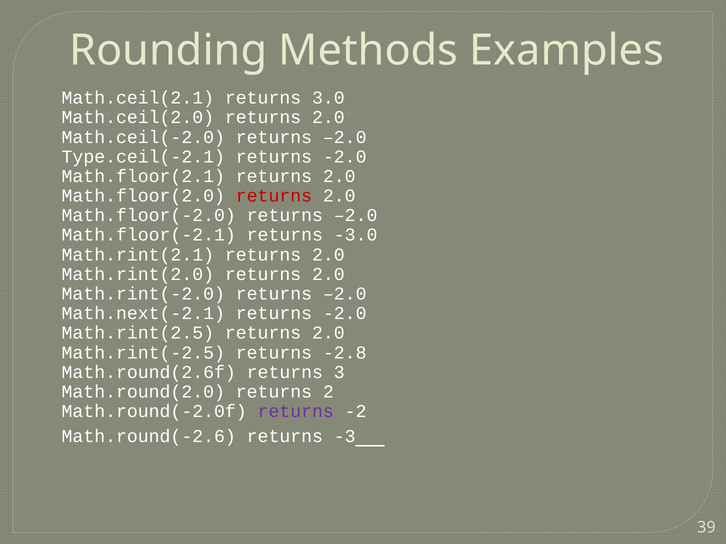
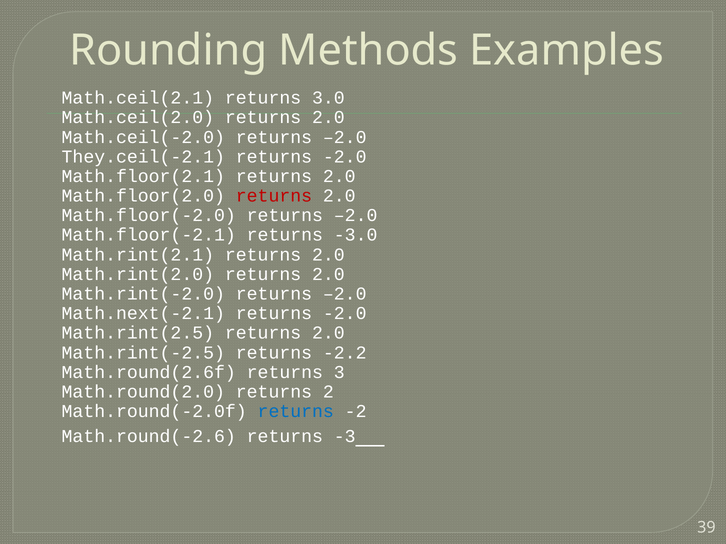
Type.ceil(-2.1: Type.ceil(-2.1 -> They.ceil(-2.1
-2.8: -2.8 -> -2.2
returns at (296, 412) colour: purple -> blue
